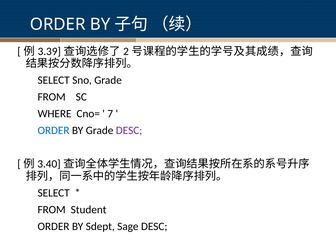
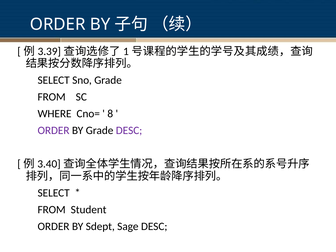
2: 2 -> 1
7: 7 -> 8
ORDER at (54, 131) colour: blue -> purple
